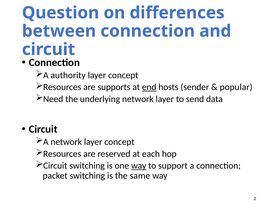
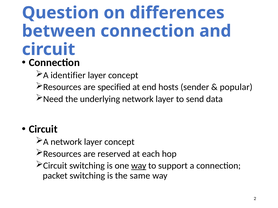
authority: authority -> identifier
supports: supports -> specified
end underline: present -> none
